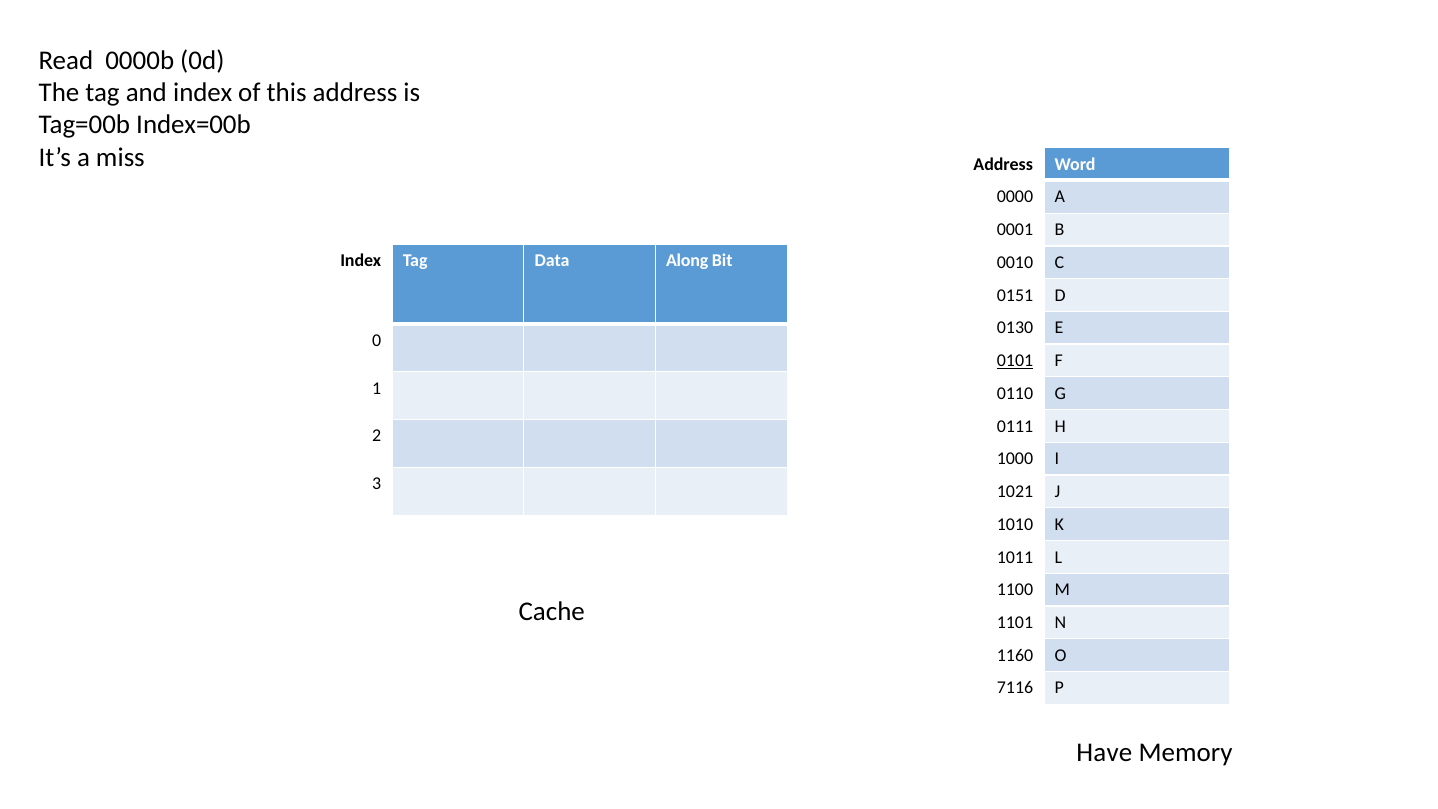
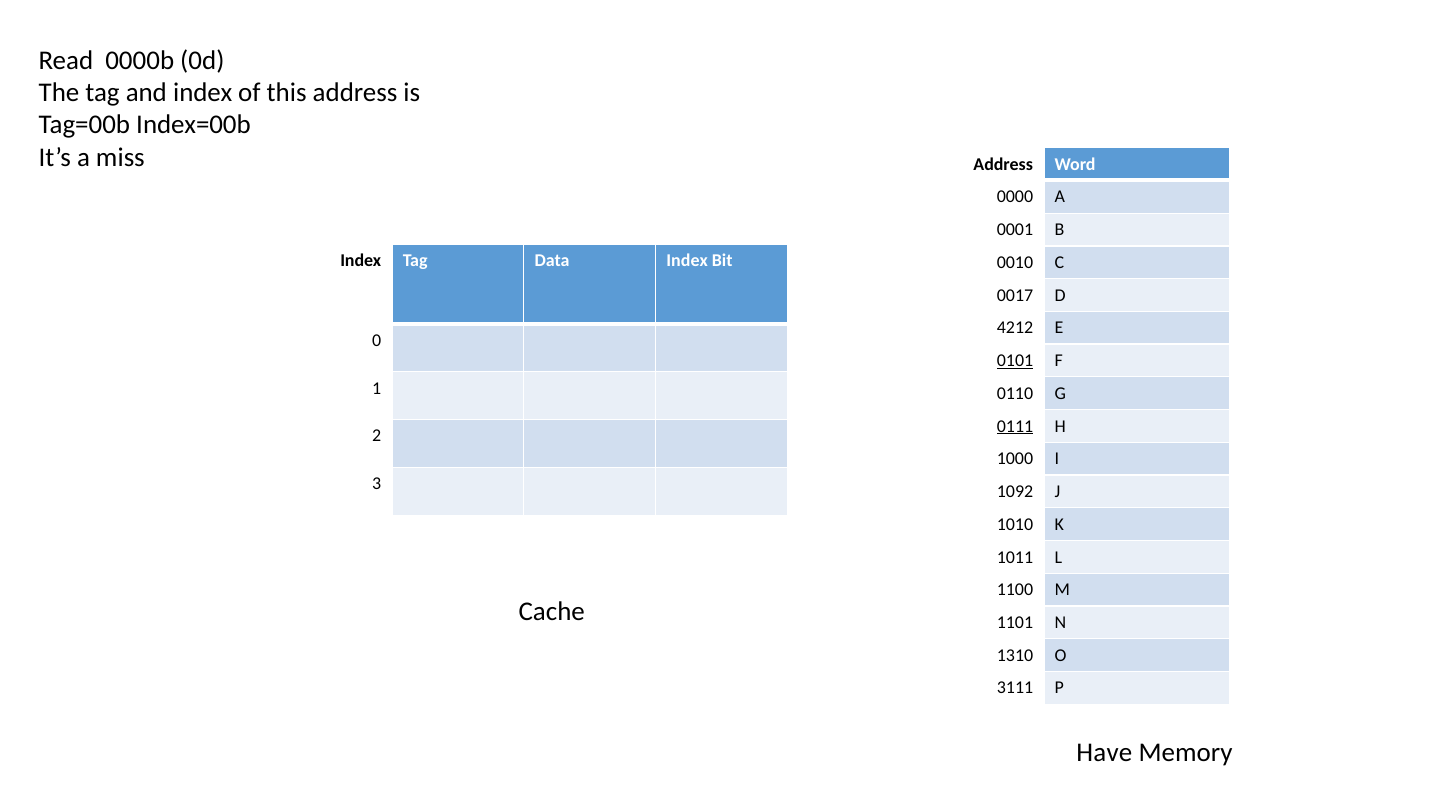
Data Along: Along -> Index
0151: 0151 -> 0017
0130: 0130 -> 4212
0111 underline: none -> present
1021: 1021 -> 1092
1160: 1160 -> 1310
7116: 7116 -> 3111
